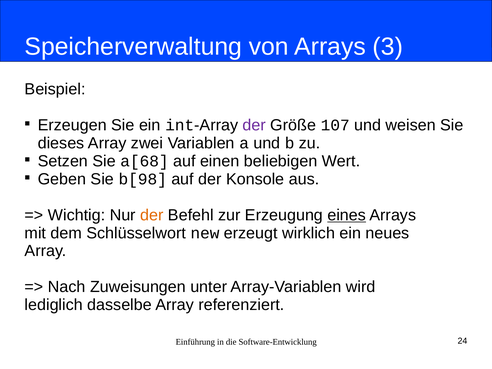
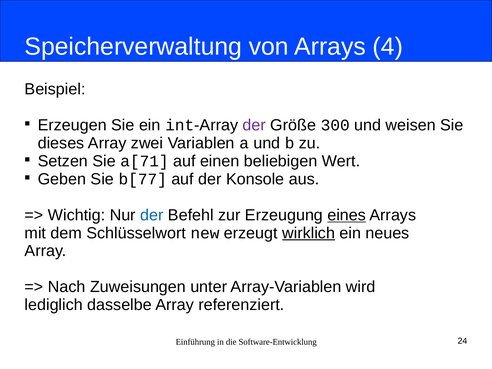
3: 3 -> 4
107: 107 -> 300
a[68: a[68 -> a[71
b[98: b[98 -> b[77
der at (152, 215) colour: orange -> blue
wirklich underline: none -> present
